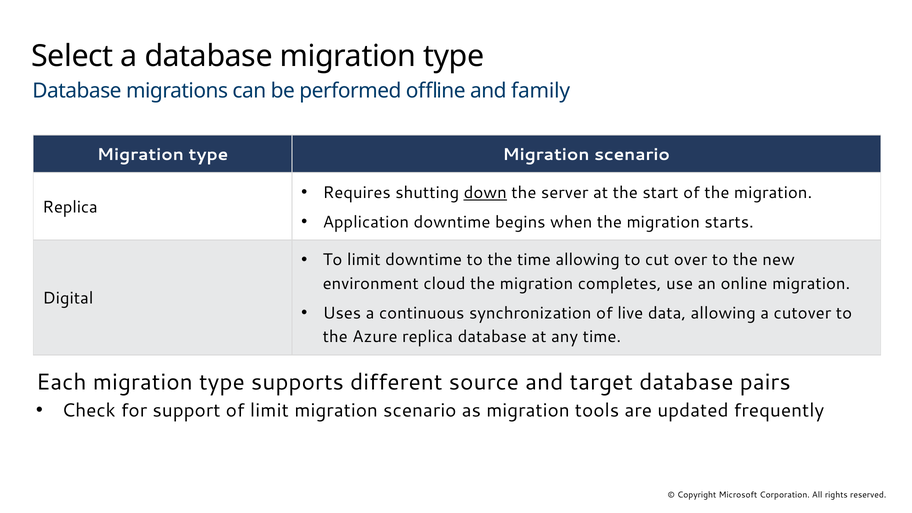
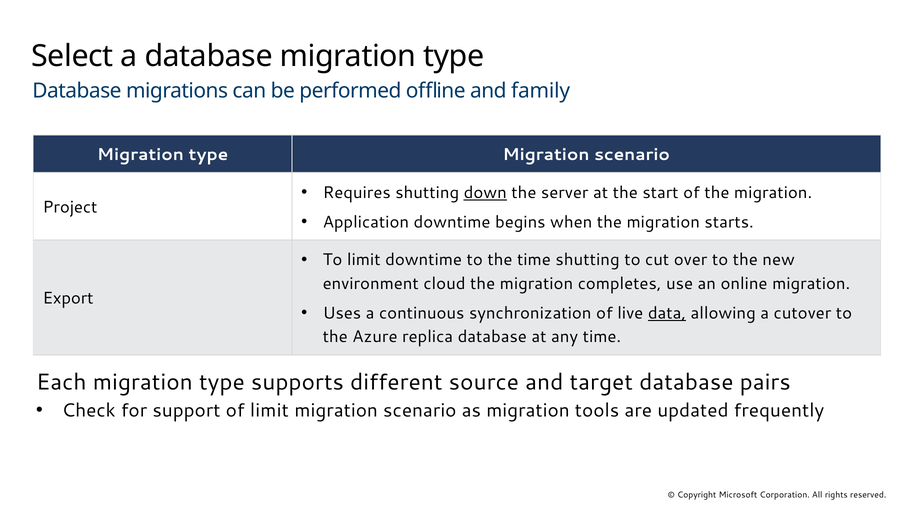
Replica at (70, 207): Replica -> Project
time allowing: allowing -> shutting
Digital: Digital -> Export
data underline: none -> present
